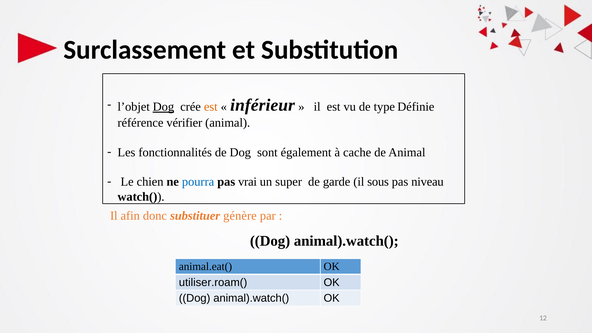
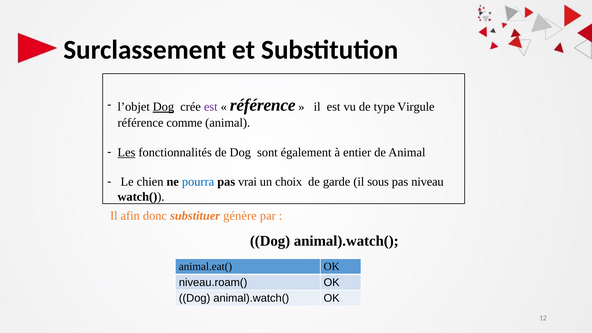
est at (211, 107) colour: orange -> purple
inférieur at (263, 105): inférieur -> référence
Définie: Définie -> Virgule
vérifier: vérifier -> comme
Les underline: none -> present
cache: cache -> entier
super: super -> choix
utiliser.roam(: utiliser.roam( -> niveau.roam(
